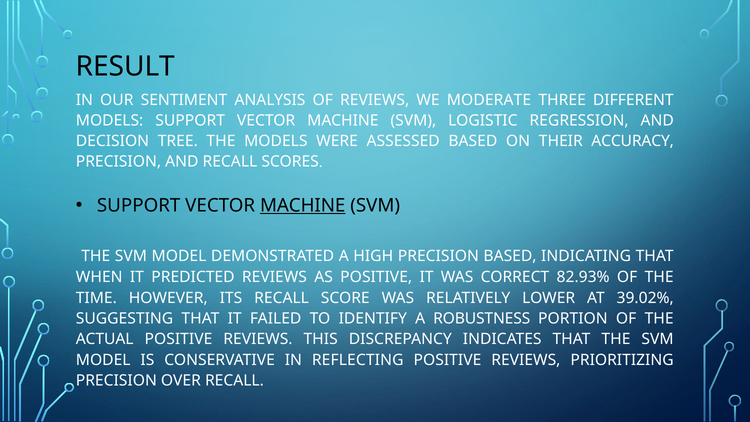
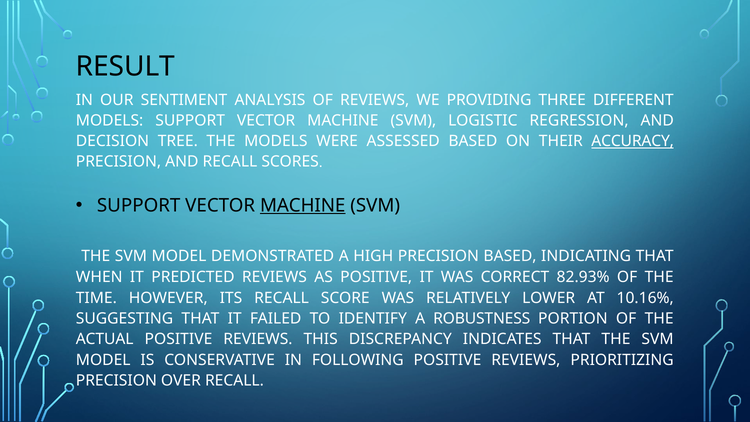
MODERATE: MODERATE -> PROVIDING
ACCURACY underline: none -> present
39.02%: 39.02% -> 10.16%
REFLECTING: REFLECTING -> FOLLOWING
